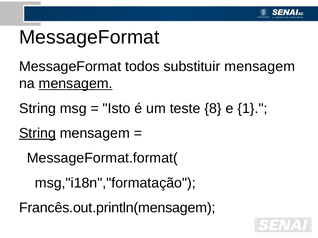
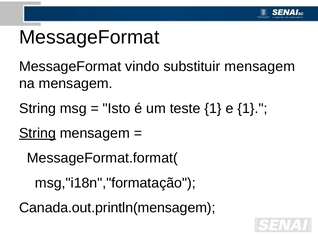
todos: todos -> vindo
mensagem at (76, 84) underline: present -> none
teste 8: 8 -> 1
Francês.out.println(mensagem: Francês.out.println(mensagem -> Canada.out.println(mensagem
